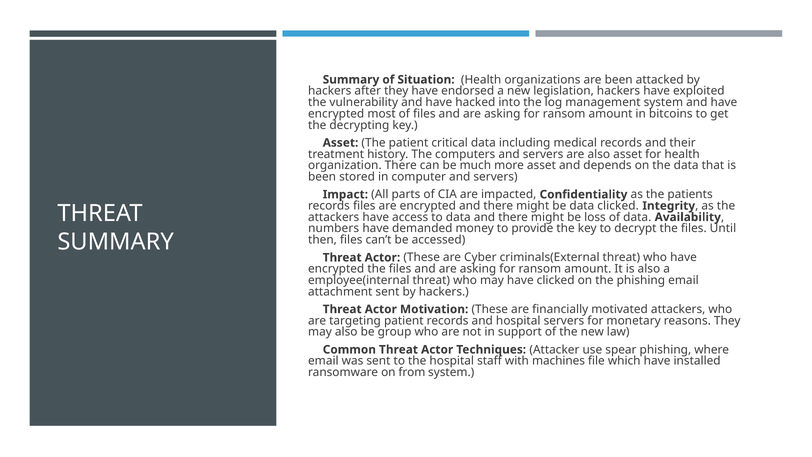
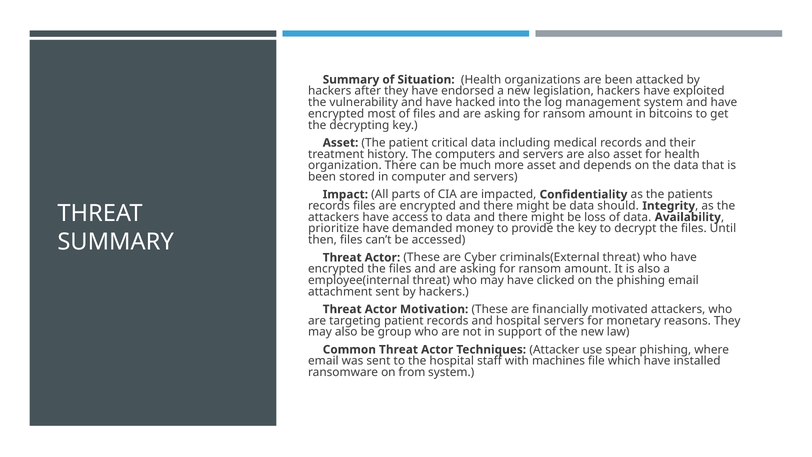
data clicked: clicked -> should
numbers: numbers -> prioritize
